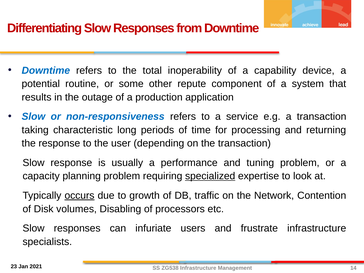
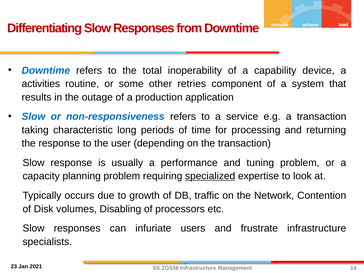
potential: potential -> activities
repute: repute -> retries
occurs underline: present -> none
